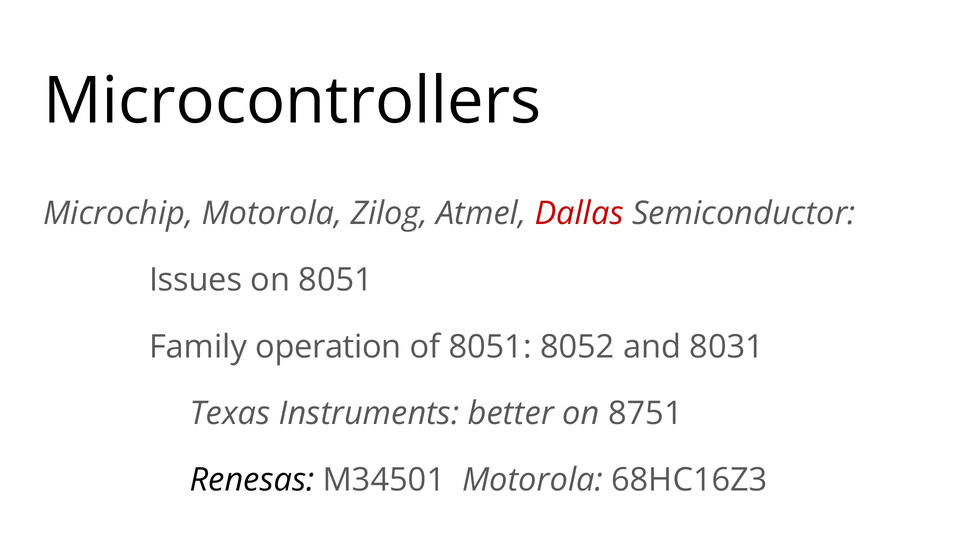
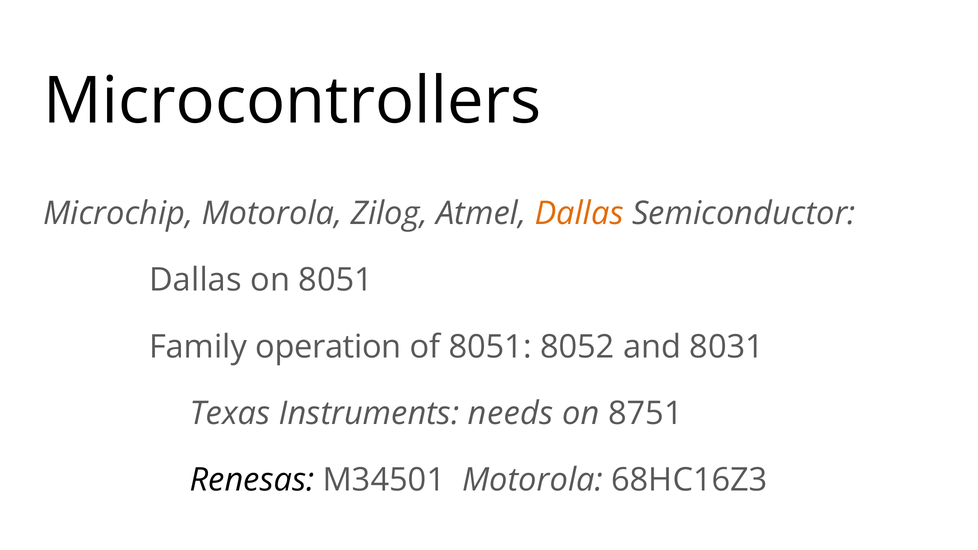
Dallas at (579, 214) colour: red -> orange
Issues at (196, 280): Issues -> Dallas
better: better -> needs
